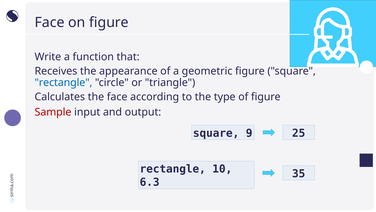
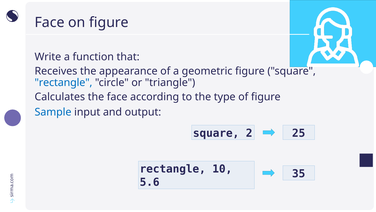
Sample colour: red -> blue
9: 9 -> 2
6.3: 6.3 -> 5.6
